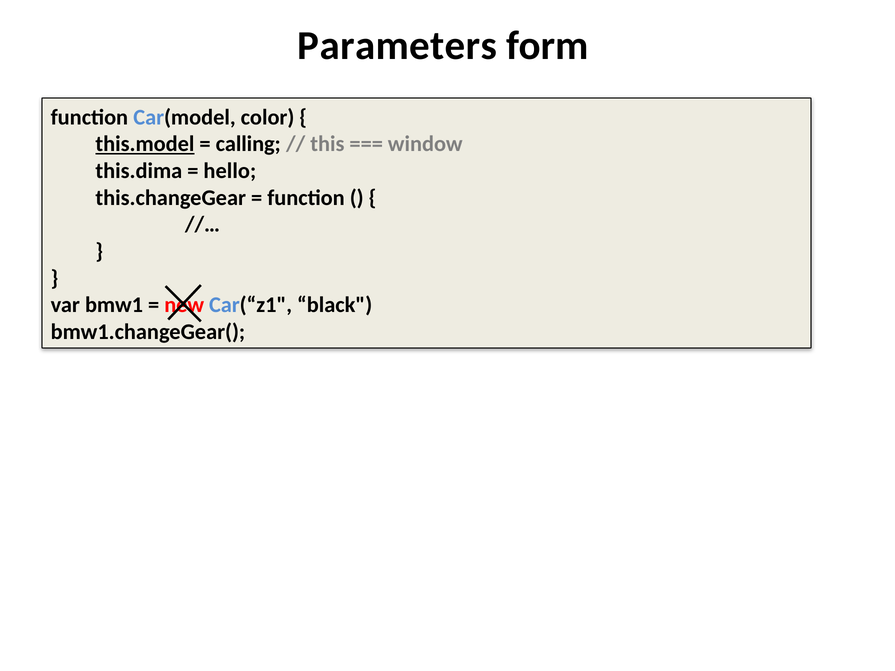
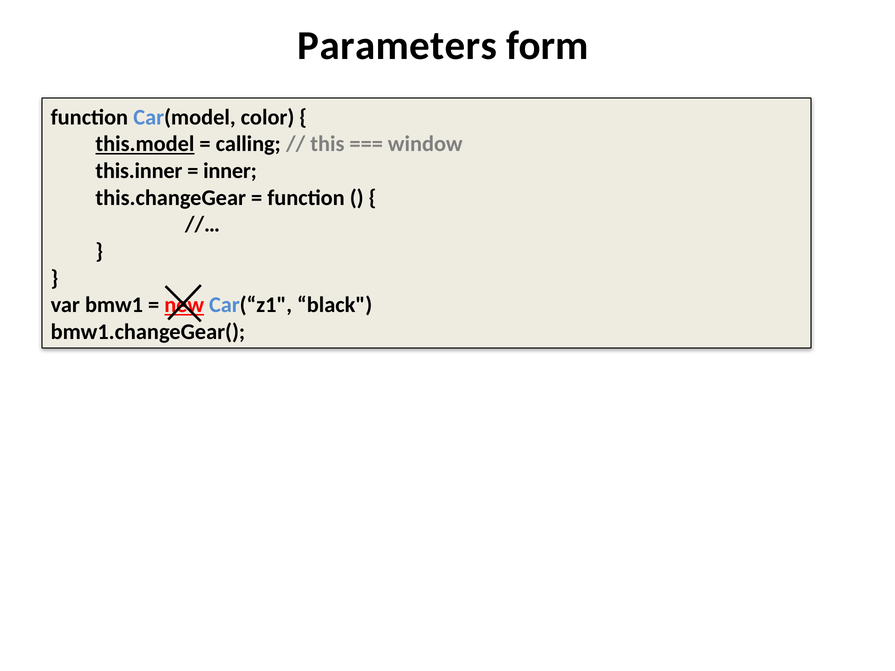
this.dima: this.dima -> this.inner
hello: hello -> inner
new underline: none -> present
